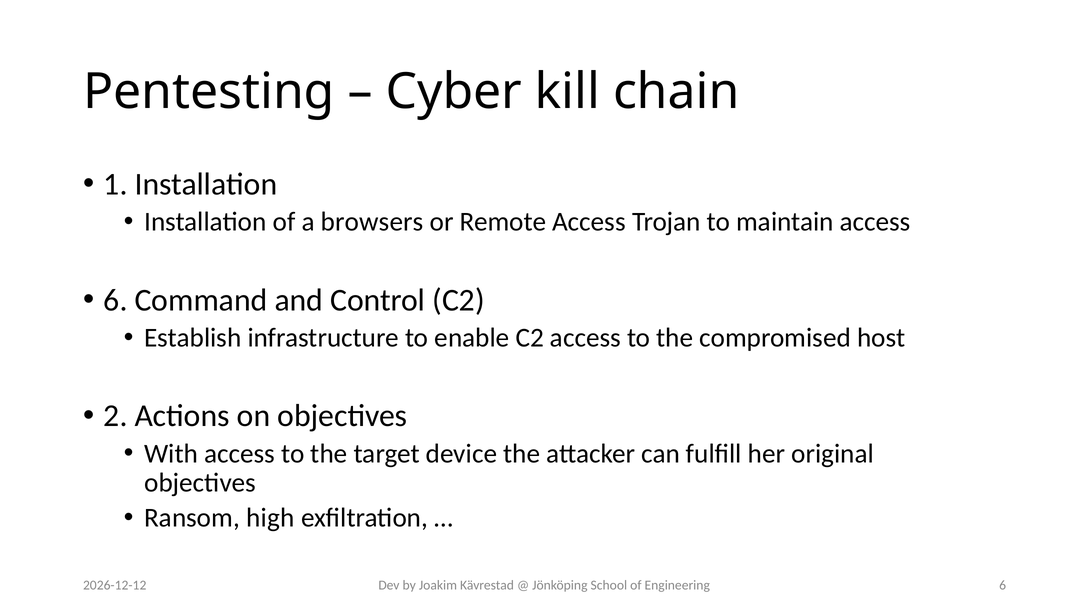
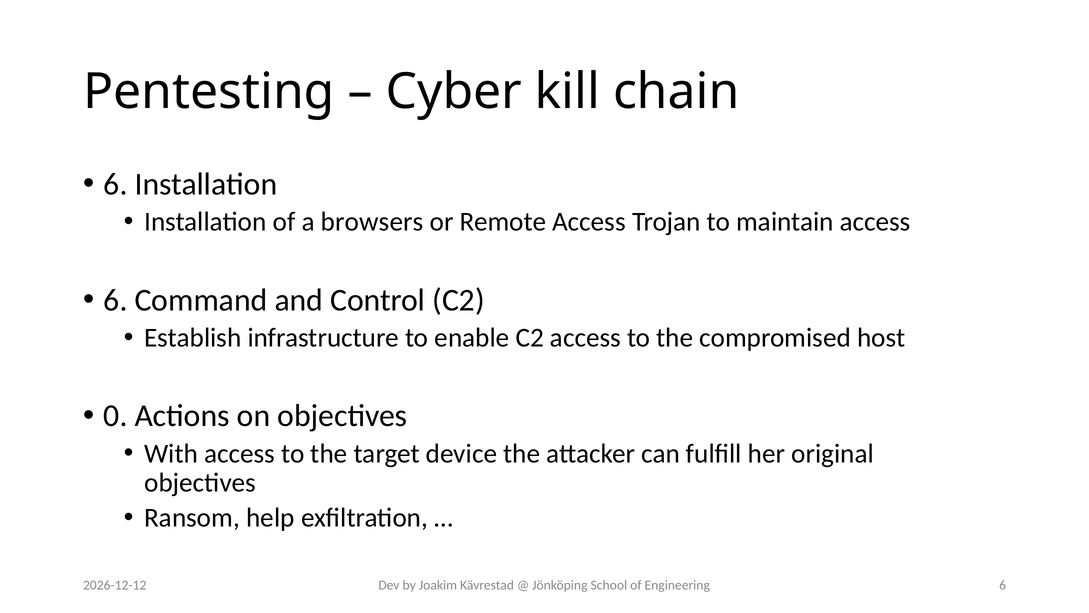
1 at (115, 184): 1 -> 6
2: 2 -> 0
high: high -> help
